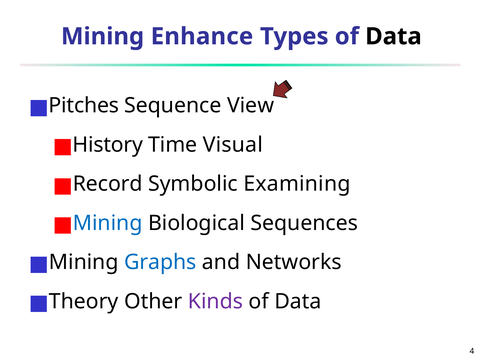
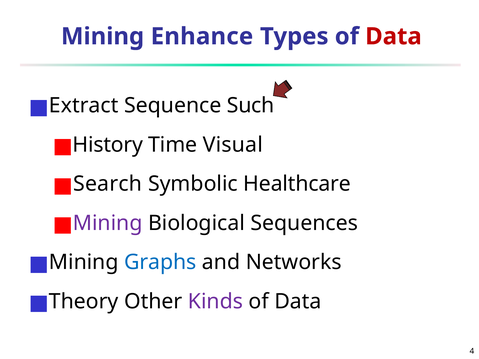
Data at (393, 36) colour: black -> red
Pitches: Pitches -> Extract
View: View -> Such
Record: Record -> Search
Examining: Examining -> Healthcare
Mining at (108, 223) colour: blue -> purple
